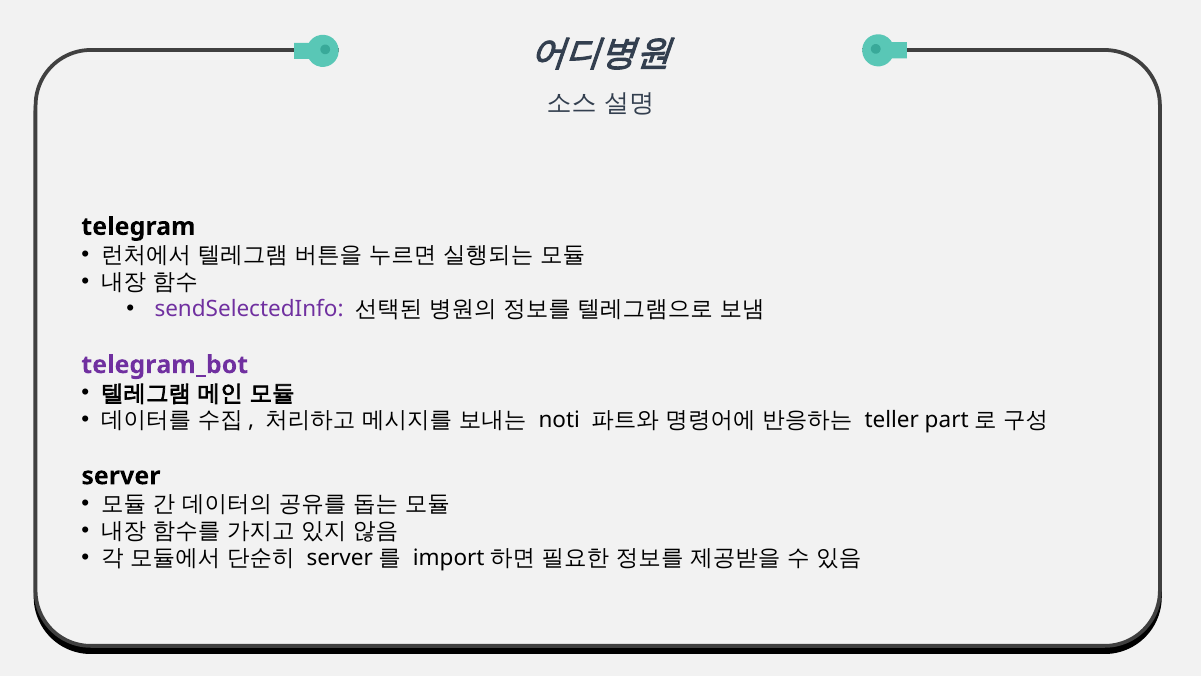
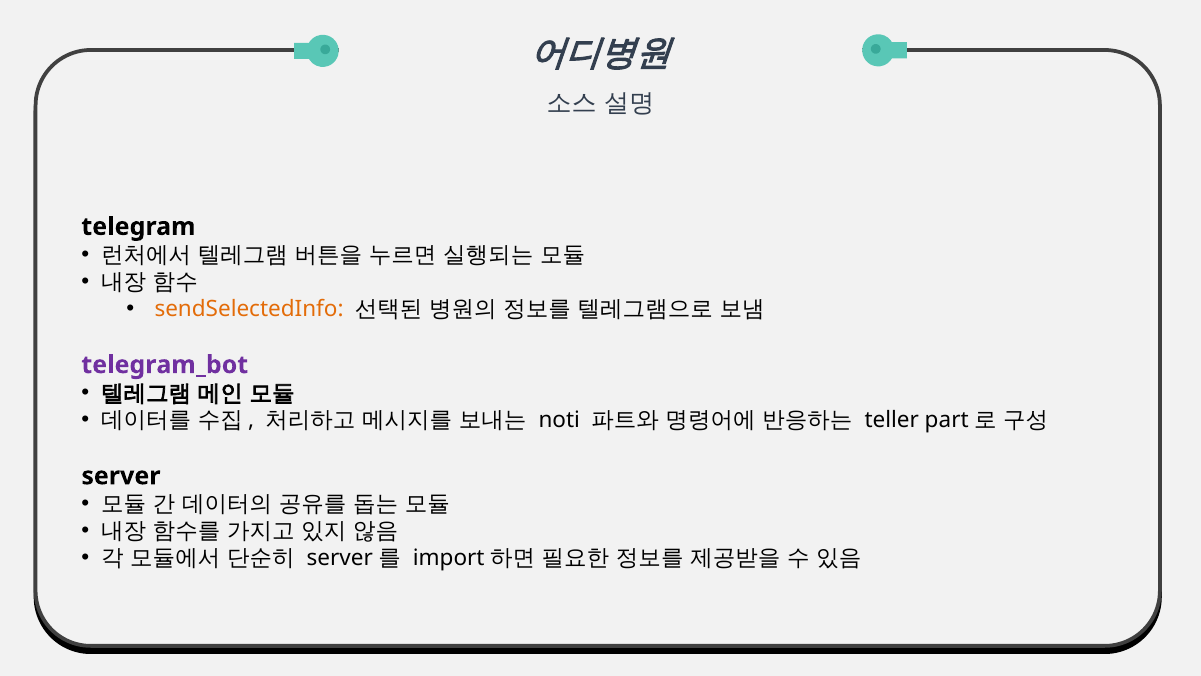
sendSelectedInfo colour: purple -> orange
